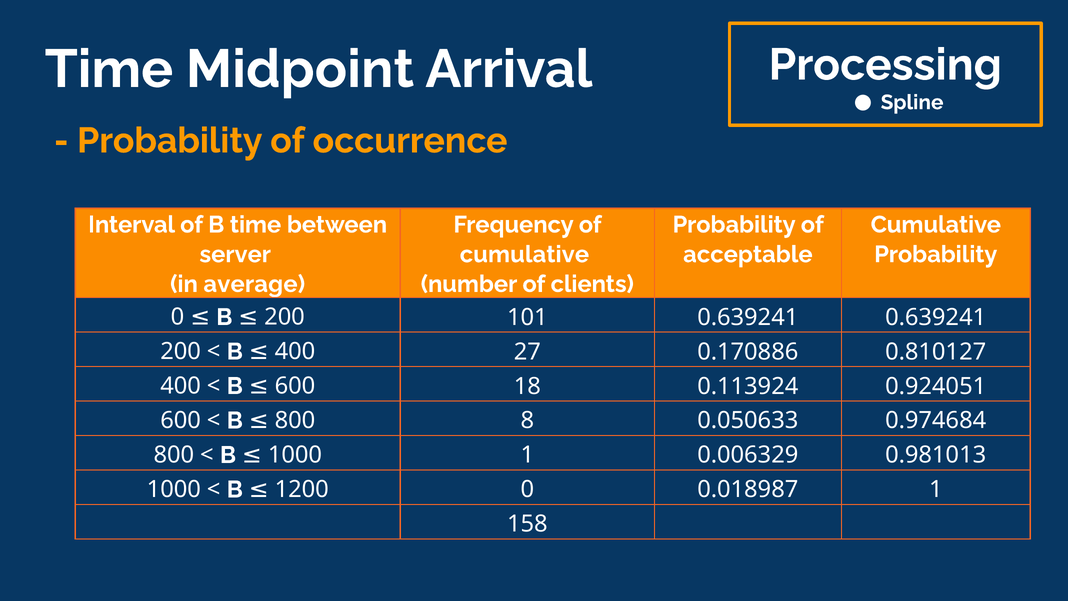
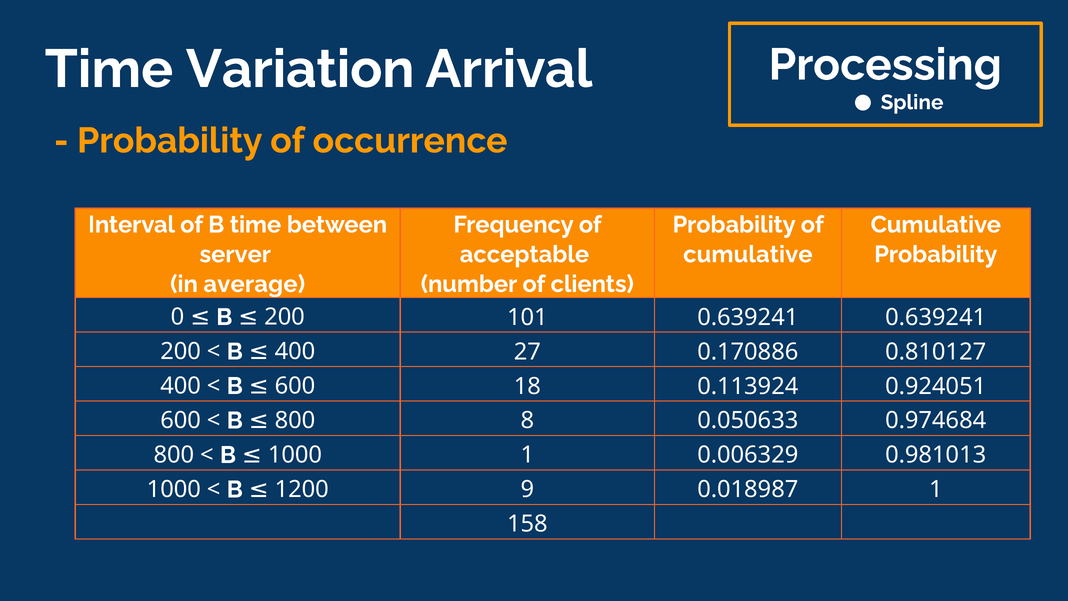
Midpoint: Midpoint -> Variation
cumulative at (524, 254): cumulative -> acceptable
acceptable at (748, 254): acceptable -> cumulative
0 at (527, 489): 0 -> 9
